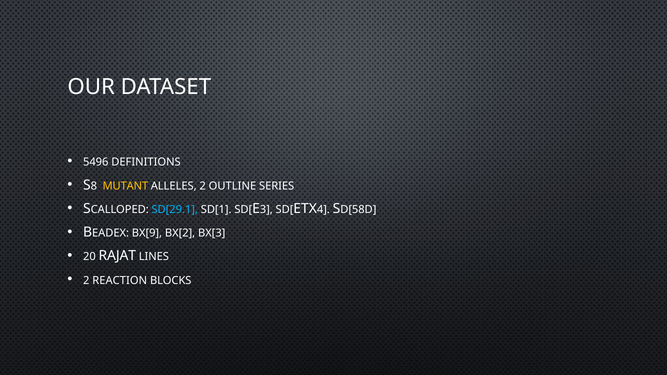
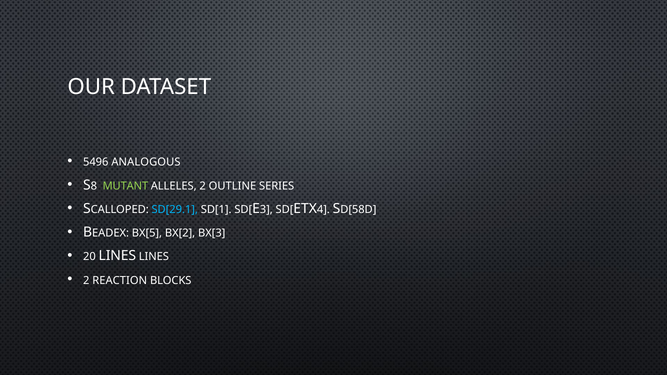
DEFINITIONS: DEFINITIONS -> ANALOGOUS
MUTANT colour: yellow -> light green
BX[9: BX[9 -> BX[5
20 RAJAT: RAJAT -> LINES
